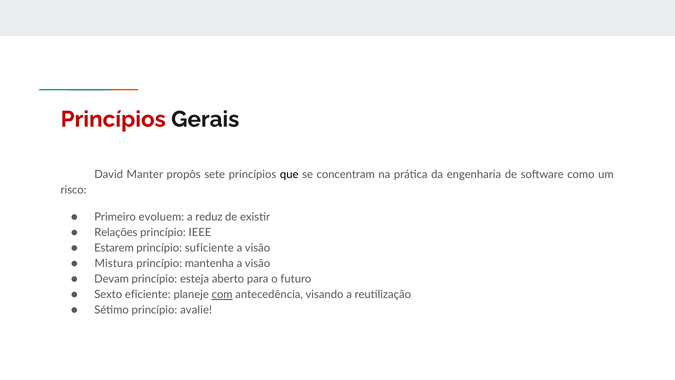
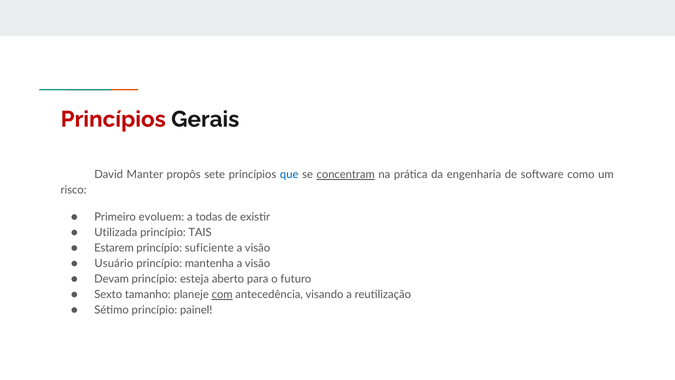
que colour: black -> blue
concentram underline: none -> present
reduz: reduz -> todas
Relações: Relações -> Utilizada
IEEE: IEEE -> TAIS
Mistura: Mistura -> Usuário
eficiente: eficiente -> tamanho
avalie: avalie -> painel
